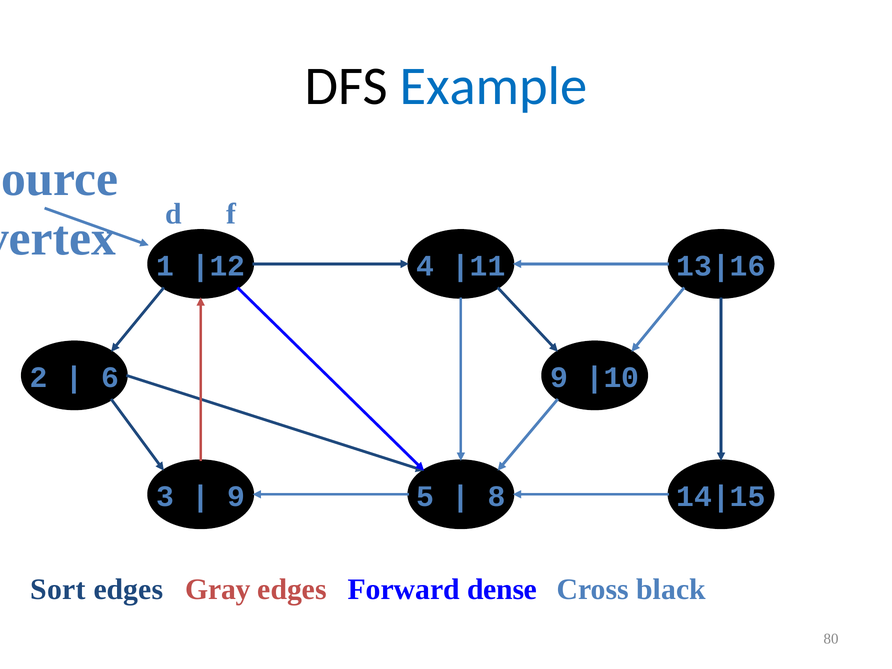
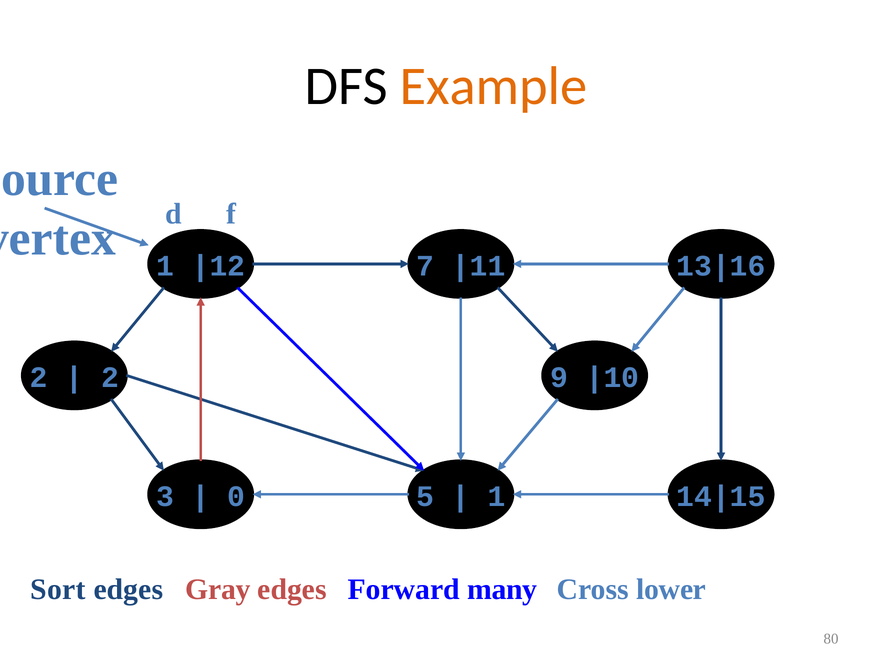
Example colour: blue -> orange
4: 4 -> 7
6 at (110, 377): 6 -> 2
9 at (236, 496): 9 -> 0
8 at (497, 496): 8 -> 1
dense: dense -> many
black: black -> lower
